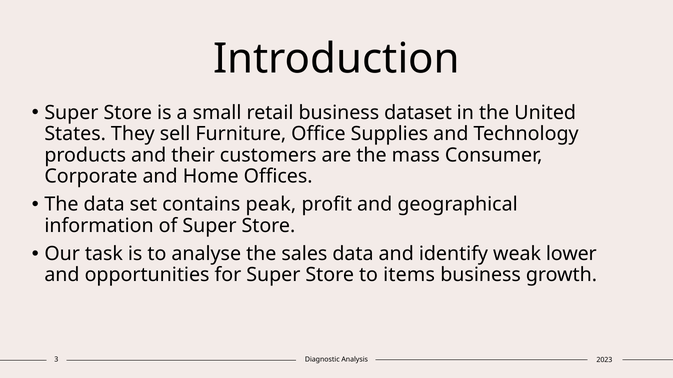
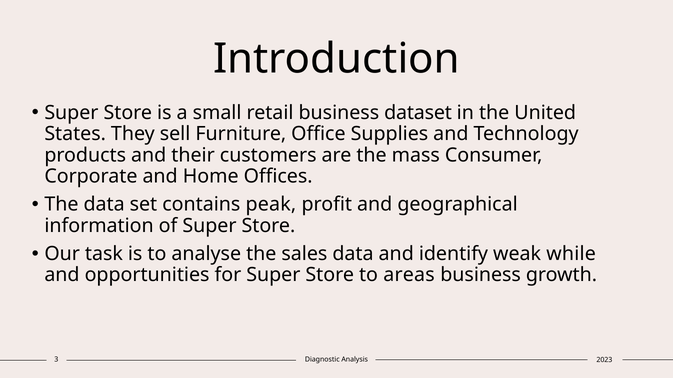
lower: lower -> while
items: items -> areas
